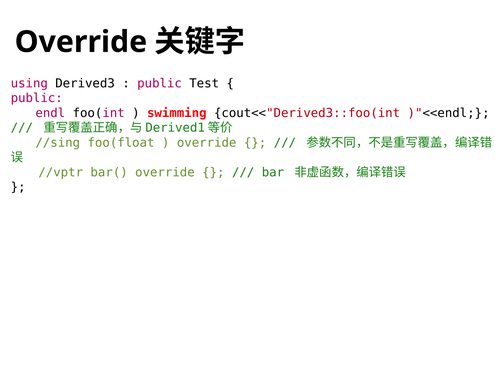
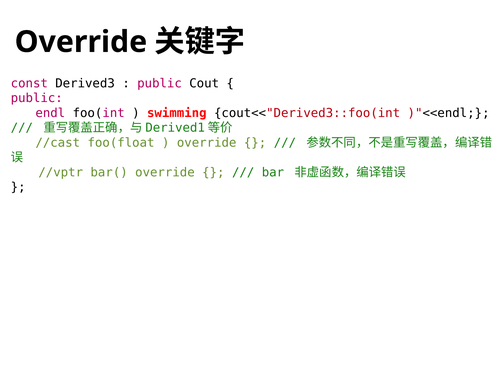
using: using -> const
Test: Test -> Cout
//sing: //sing -> //cast
